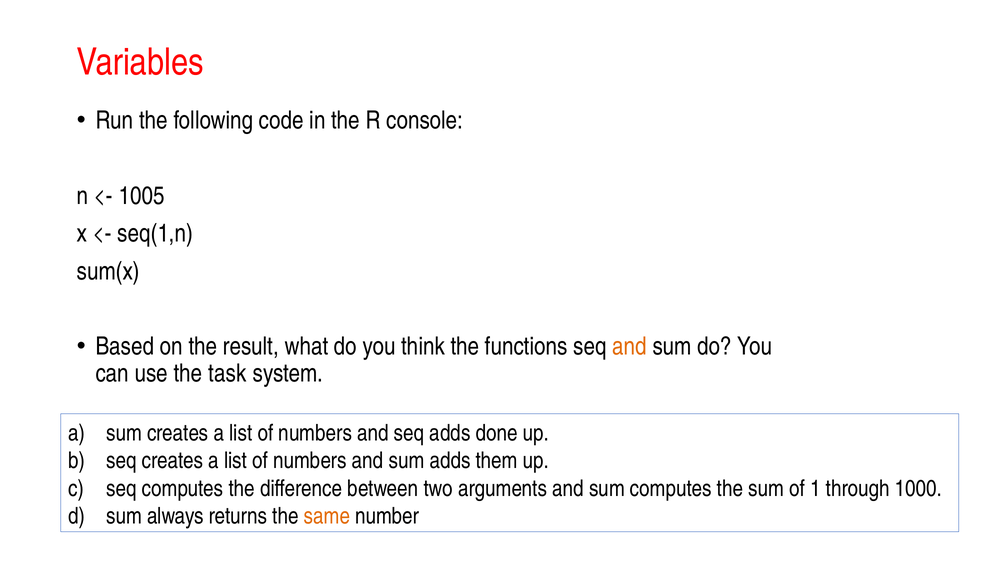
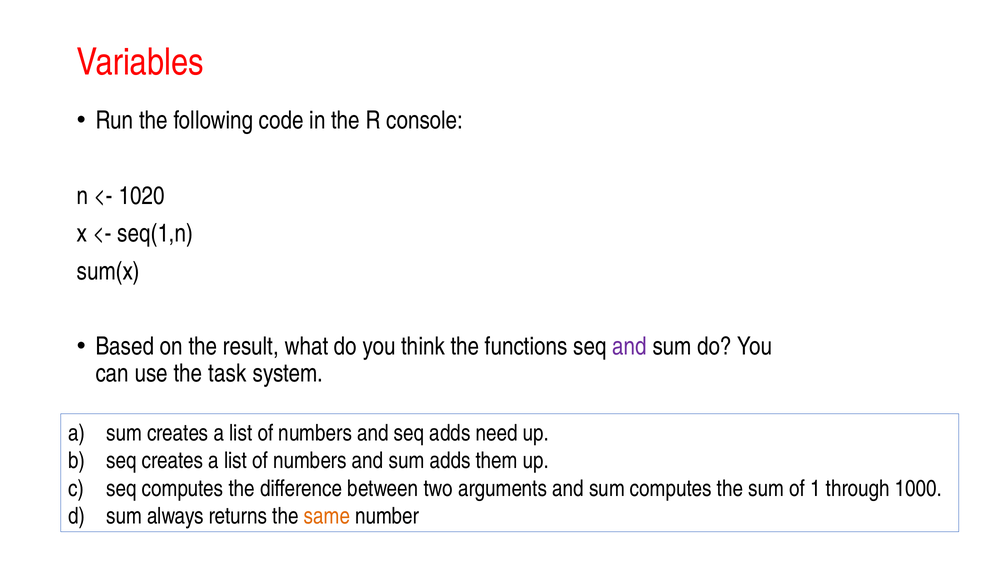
1005: 1005 -> 1020
and at (630, 347) colour: orange -> purple
done: done -> need
